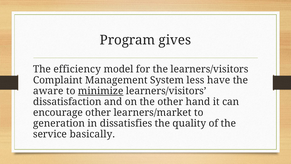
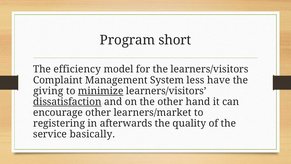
gives: gives -> short
aware: aware -> giving
dissatisfaction underline: none -> present
generation: generation -> registering
dissatisfies: dissatisfies -> afterwards
